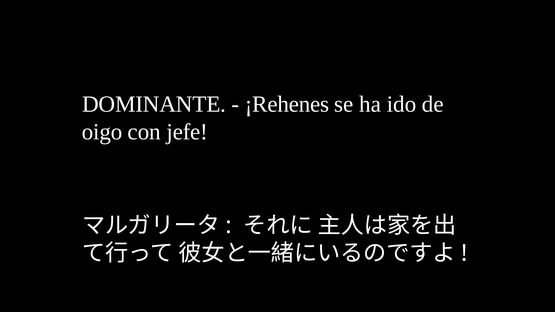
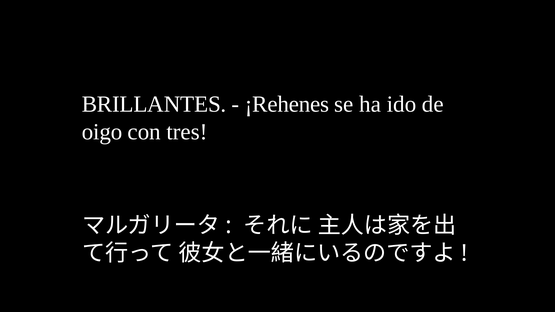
DOMINANTE: DOMINANTE -> BRILLANTES
jefe: jefe -> tres
